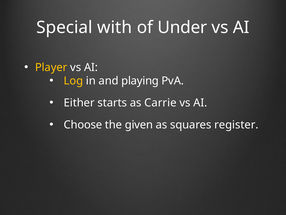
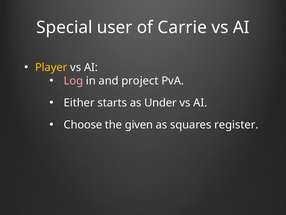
with: with -> user
Under: Under -> Carrie
Log colour: yellow -> pink
playing: playing -> project
Carrie: Carrie -> Under
